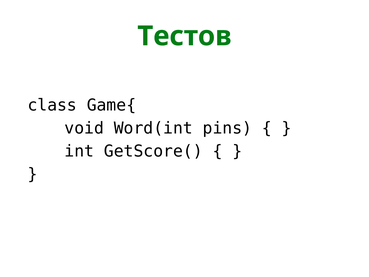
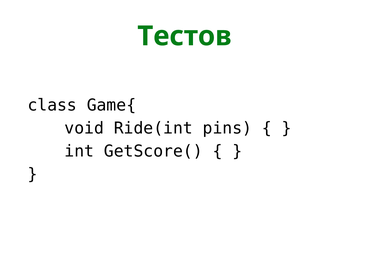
Word(int: Word(int -> Ride(int
